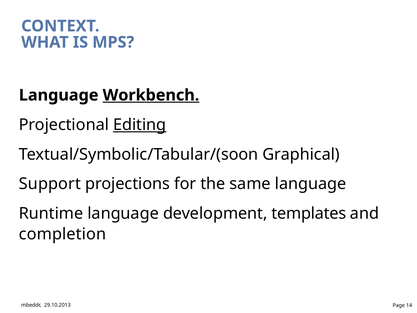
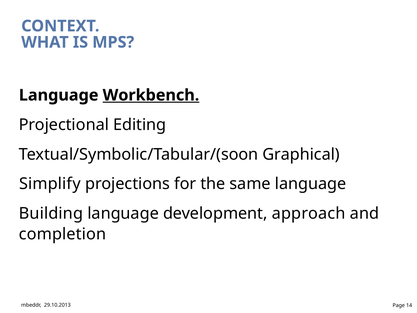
Editing underline: present -> none
Support: Support -> Simplify
Runtime: Runtime -> Building
templates: templates -> approach
